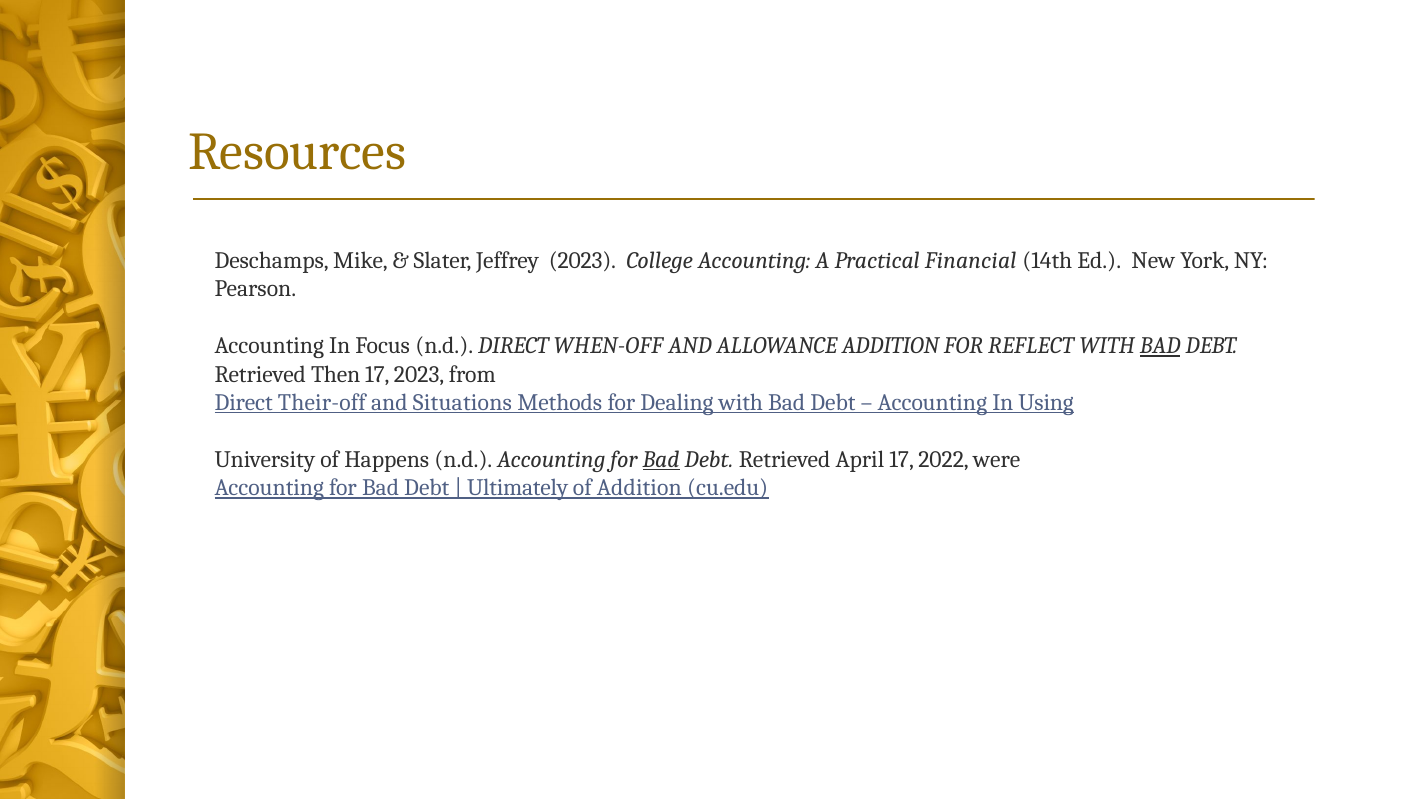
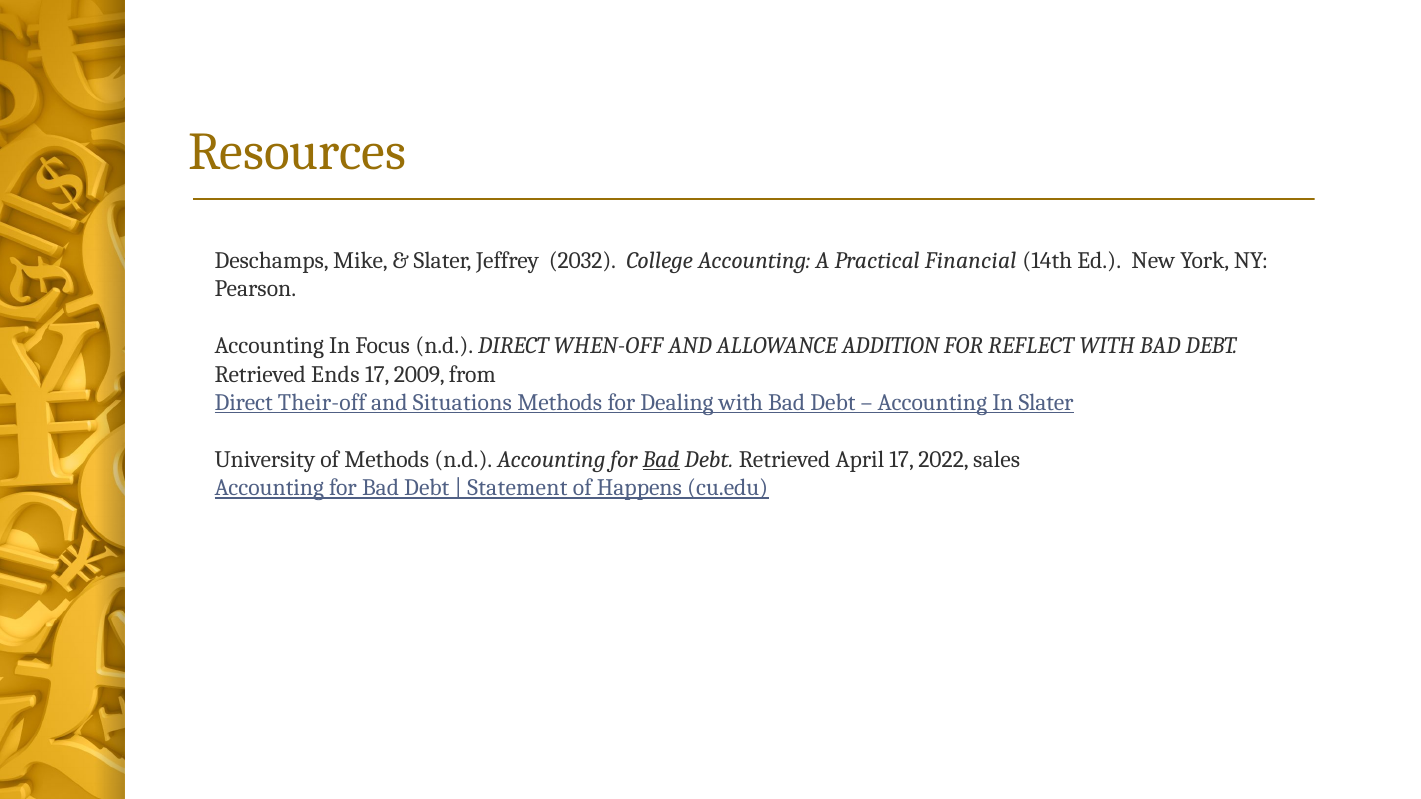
Jeffrey 2023: 2023 -> 2032
BAD at (1160, 346) underline: present -> none
Then: Then -> Ends
17 2023: 2023 -> 2009
In Using: Using -> Slater
of Happens: Happens -> Methods
were: were -> sales
Ultimately: Ultimately -> Statement
of Addition: Addition -> Happens
